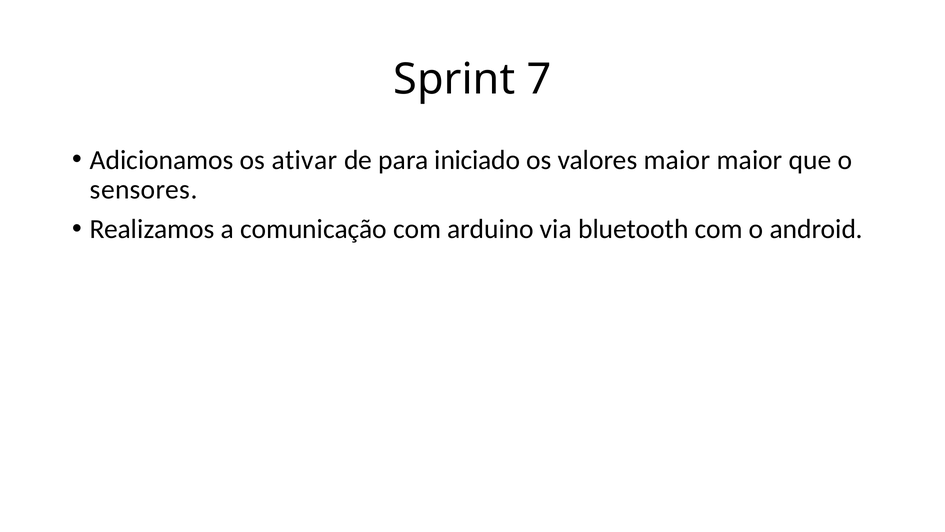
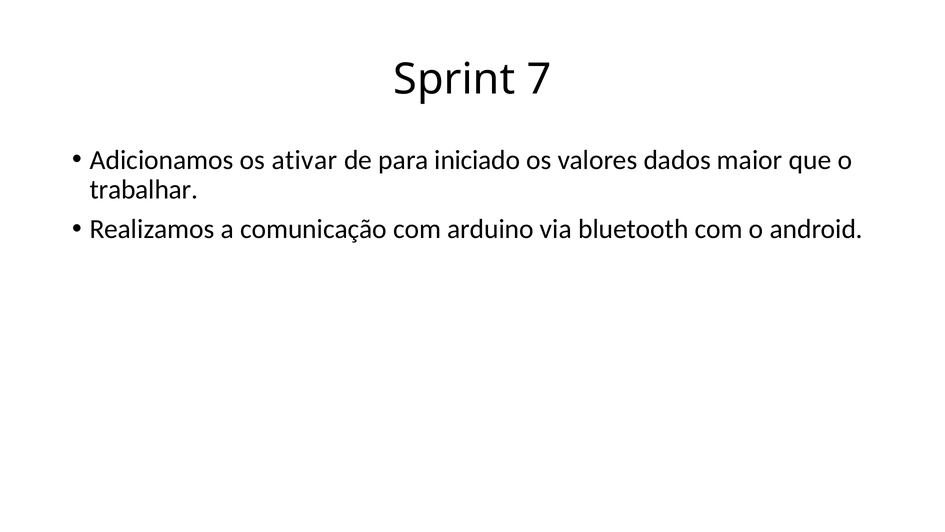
valores maior: maior -> dados
sensores: sensores -> trabalhar
